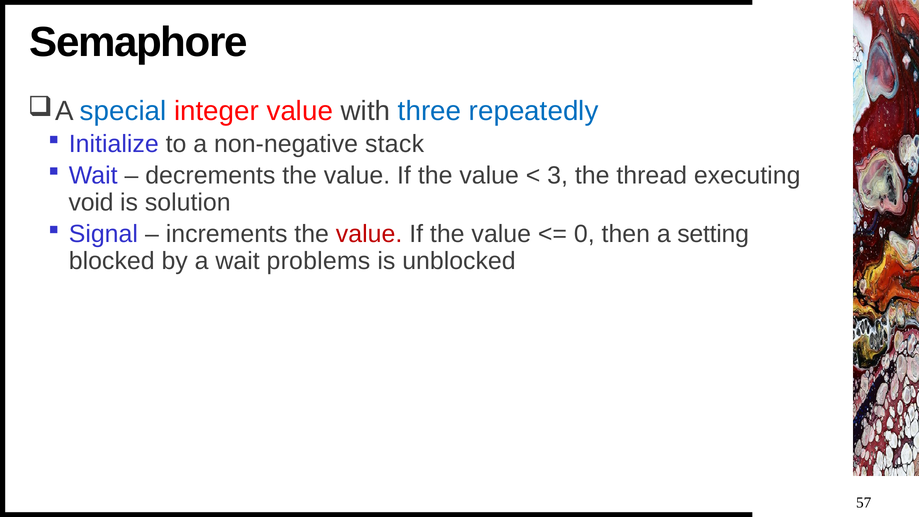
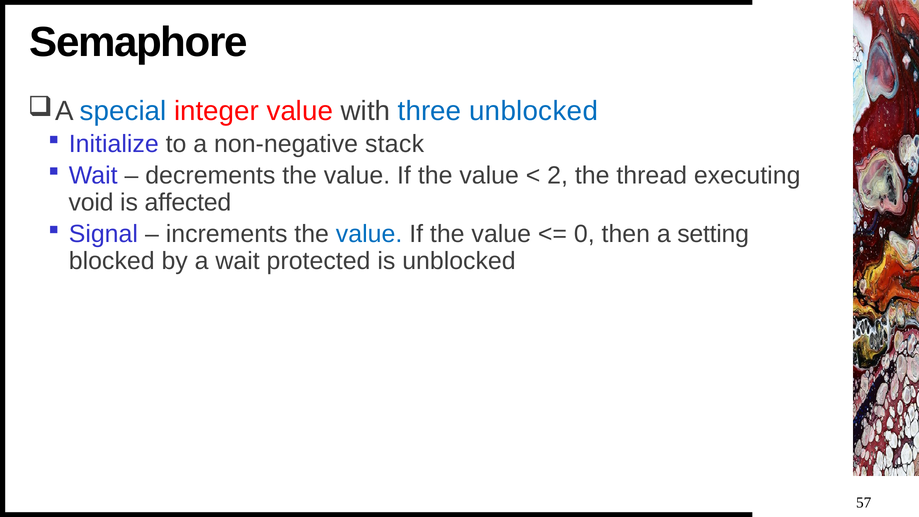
three repeatedly: repeatedly -> unblocked
3: 3 -> 2
solution: solution -> affected
value at (369, 234) colour: red -> blue
problems: problems -> protected
